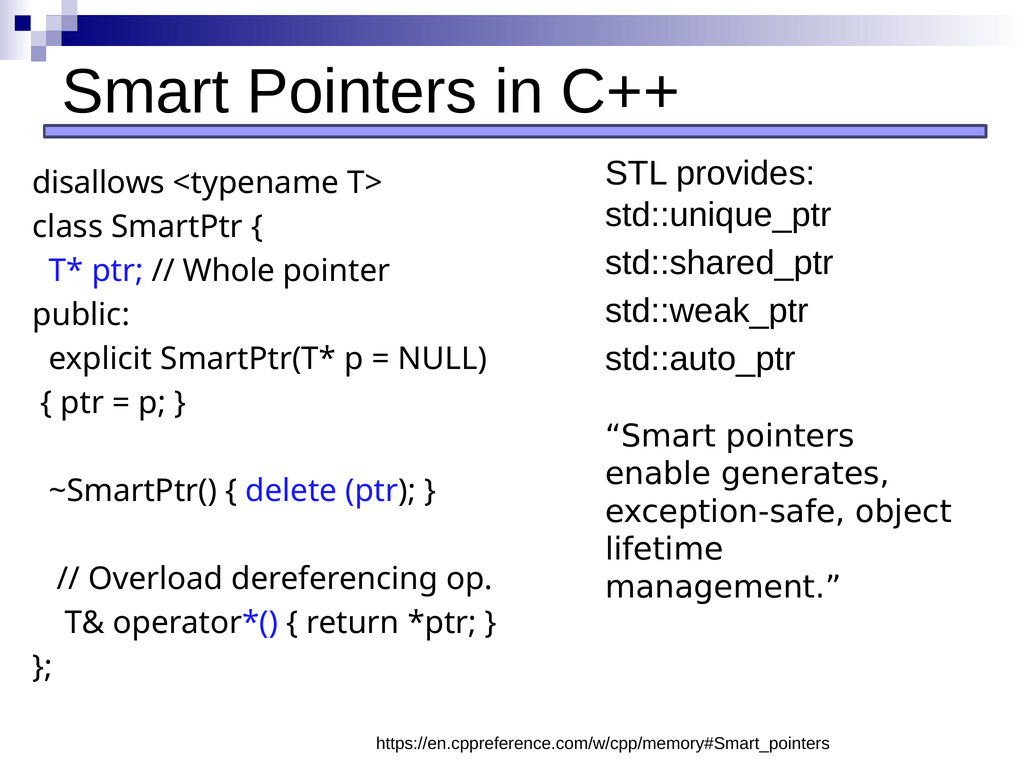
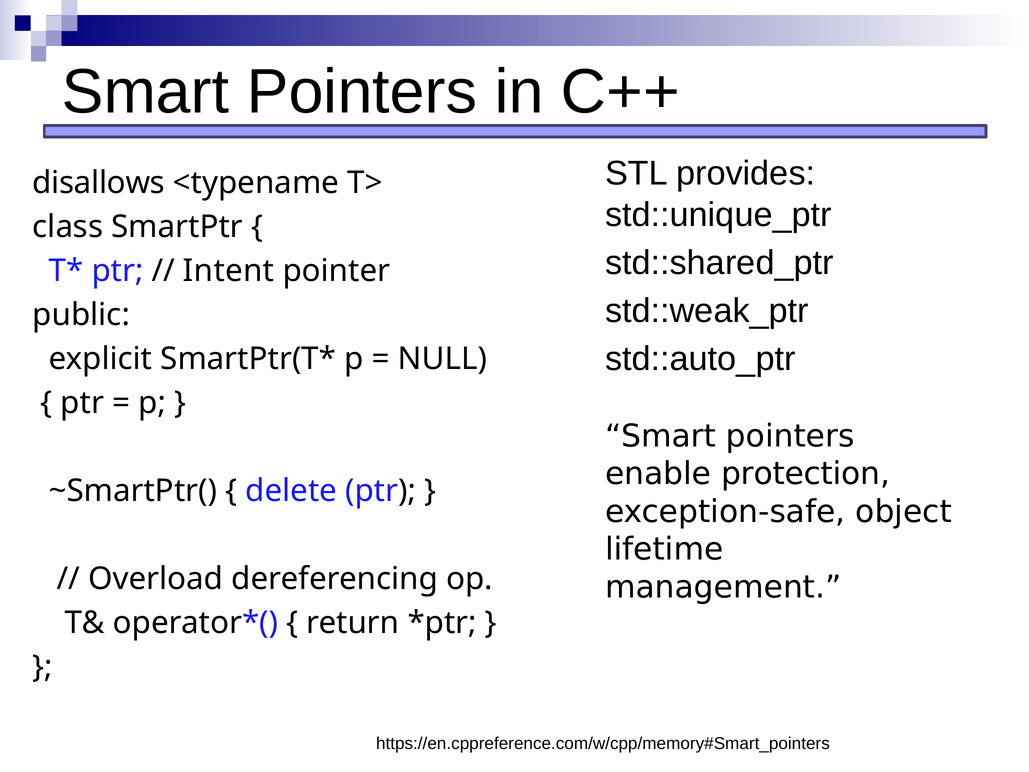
Whole: Whole -> Intent
generates: generates -> protection
